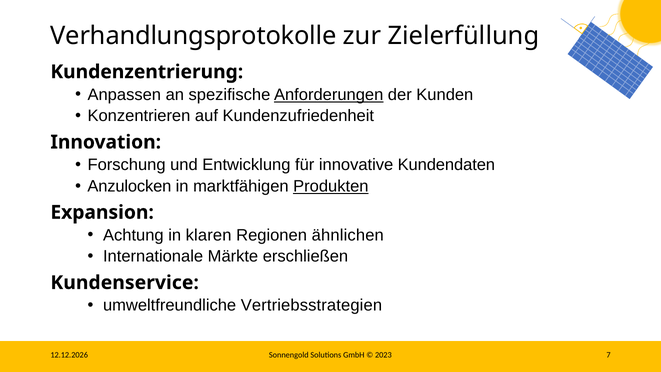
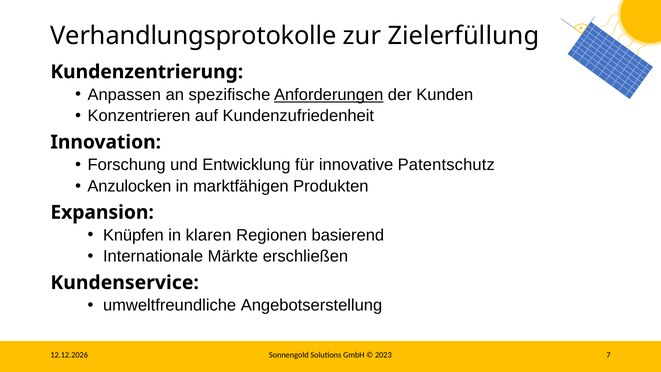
Kundendaten: Kundendaten -> Patentschutz
Produkten underline: present -> none
Achtung: Achtung -> Knüpfen
ähnlichen: ähnlichen -> basierend
Vertriebsstrategien: Vertriebsstrategien -> Angebotserstellung
